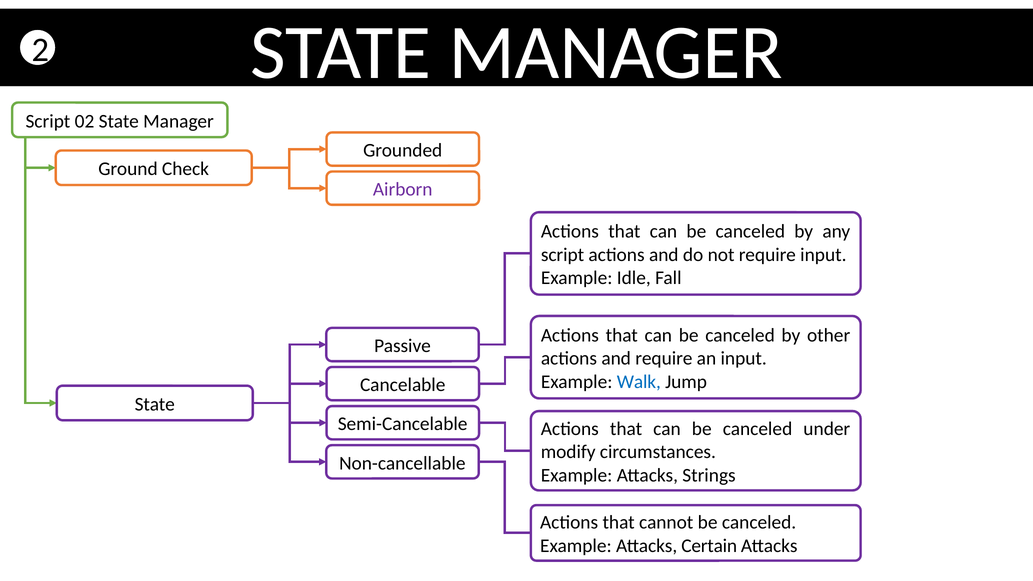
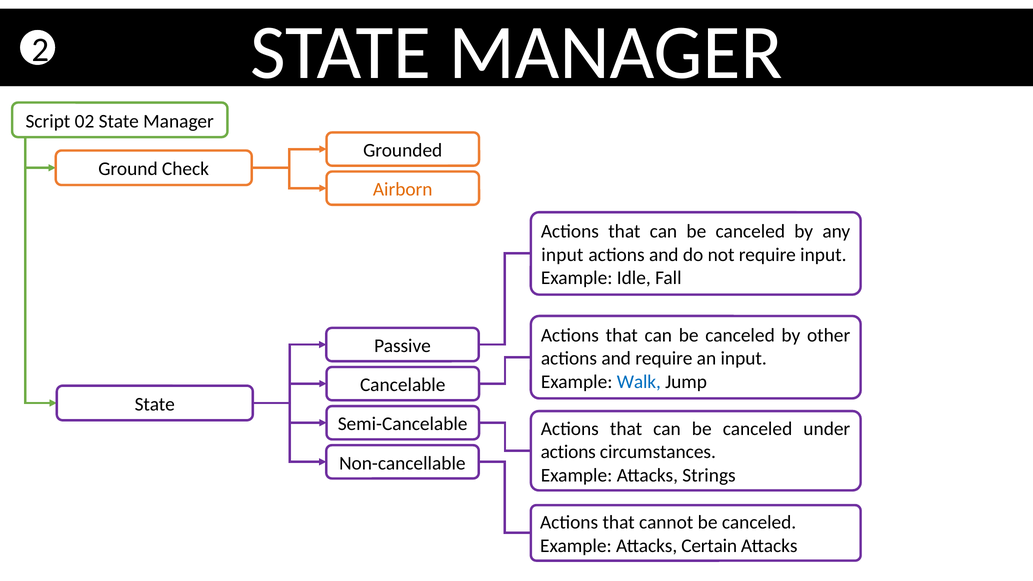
Airborn colour: purple -> orange
script at (562, 255): script -> input
modify at (568, 452): modify -> actions
